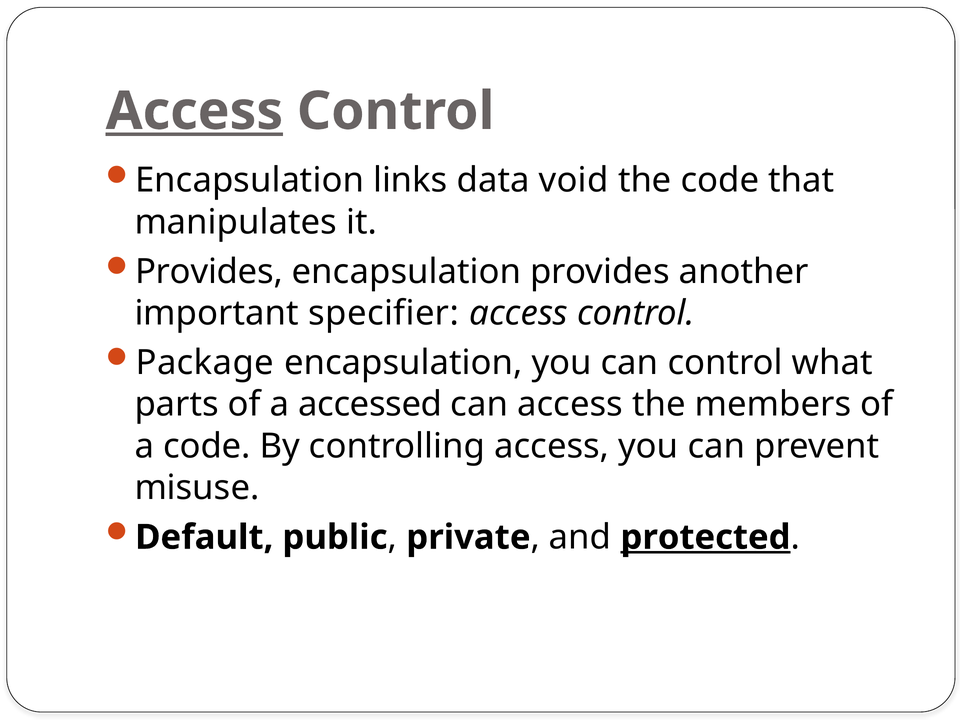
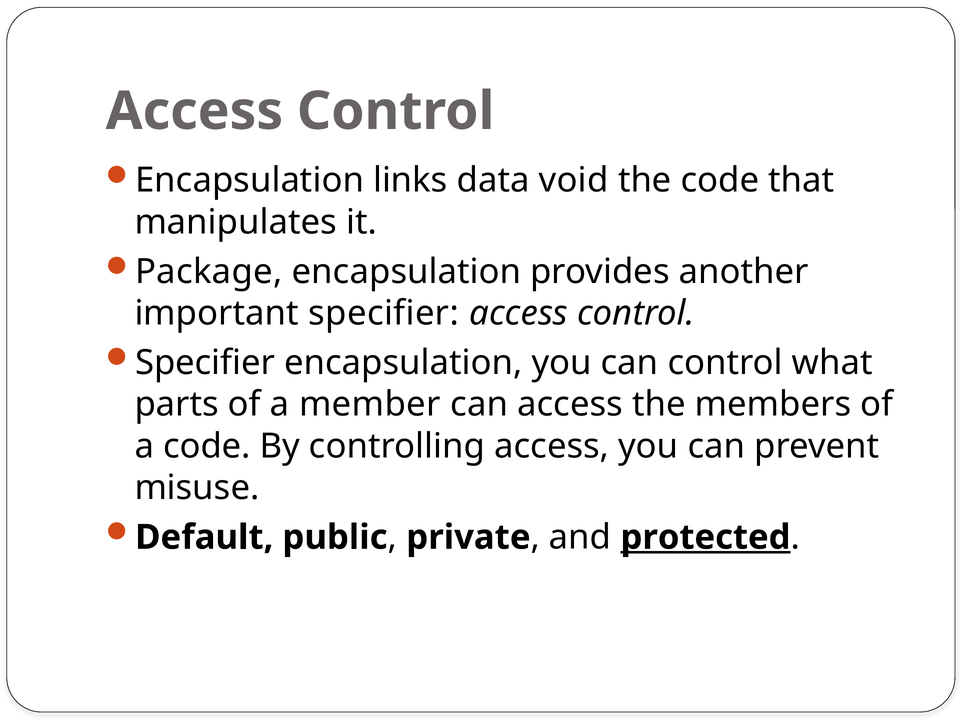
Access at (194, 111) underline: present -> none
Provides at (209, 271): Provides -> Package
Package at (205, 363): Package -> Specifier
accessed: accessed -> member
